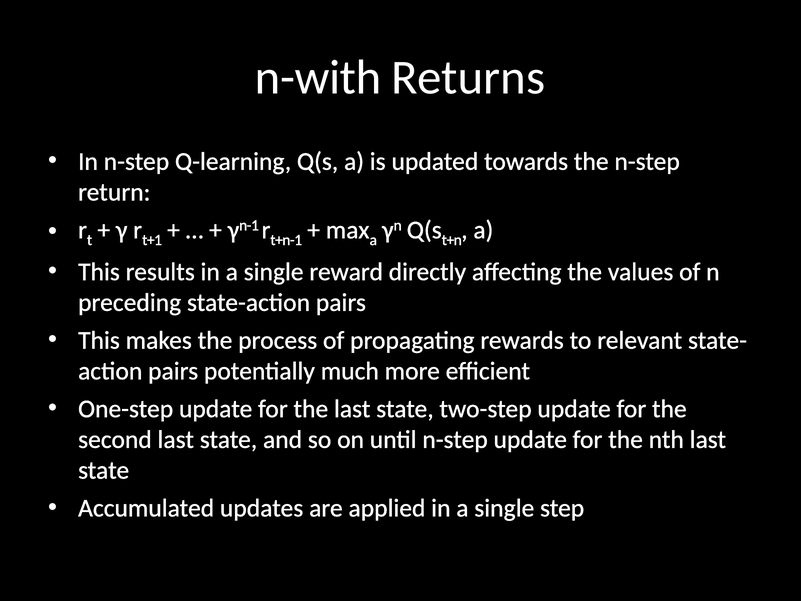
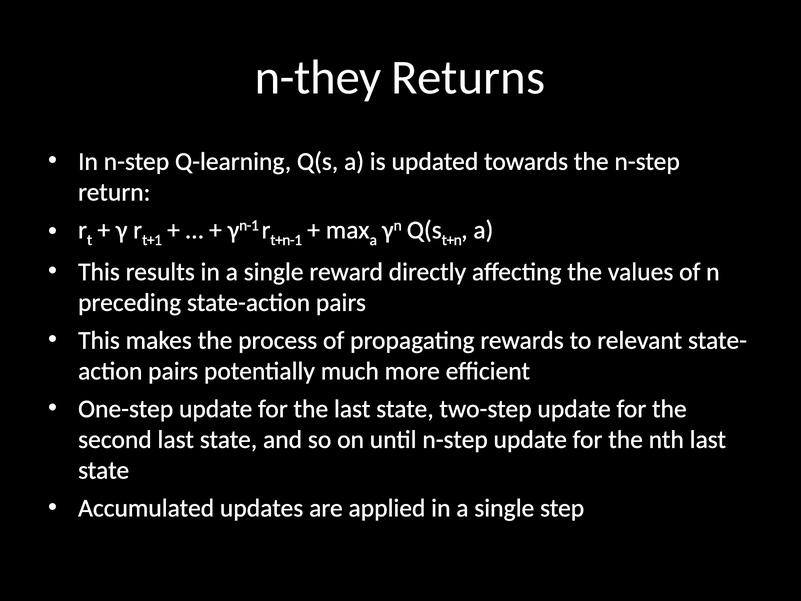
n-with: n-with -> n-they
